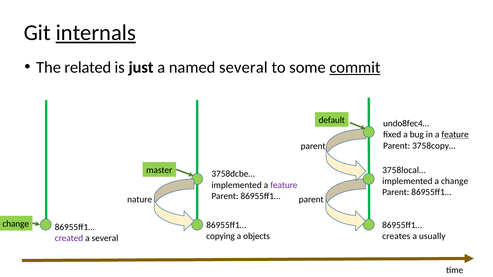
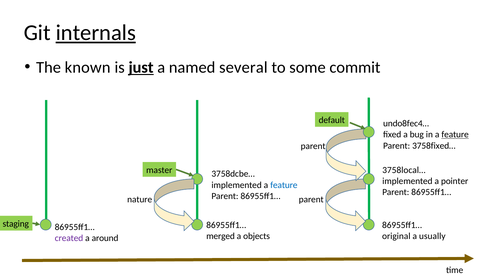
related: related -> known
just underline: none -> present
commit underline: present -> none
3758copy…: 3758copy… -> 3758fixed…
a change: change -> pointer
feature at (284, 185) colour: purple -> blue
change at (16, 224): change -> staging
copying: copying -> merged
creates: creates -> original
a several: several -> around
